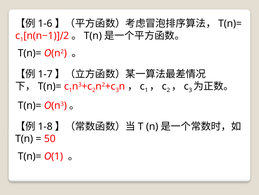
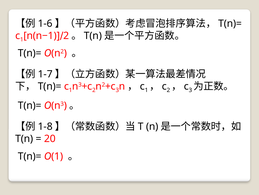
50: 50 -> 20
